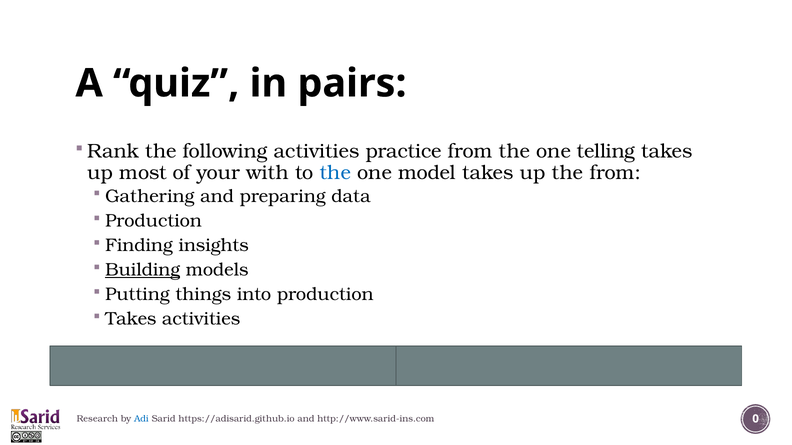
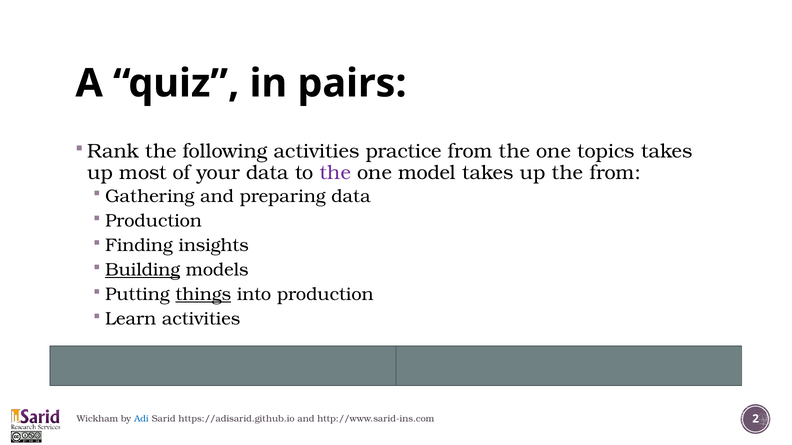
telling: telling -> topics
your with: with -> data
the at (335, 173) colour: blue -> purple
things underline: none -> present
Takes at (131, 319): Takes -> Learn
Research: Research -> Wickham
0: 0 -> 2
